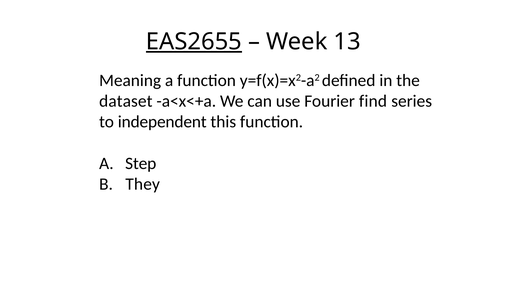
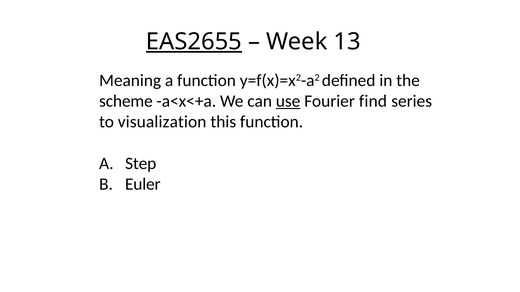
dataset: dataset -> scheme
use underline: none -> present
independent: independent -> visualization
They: They -> Euler
